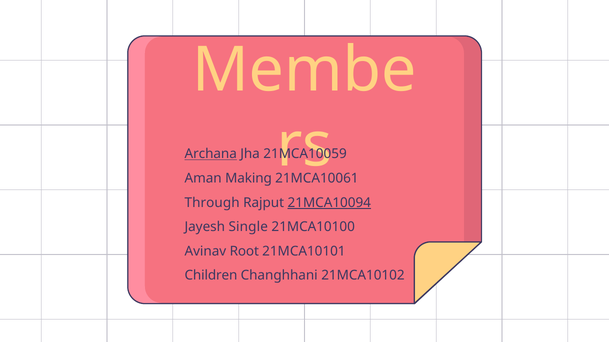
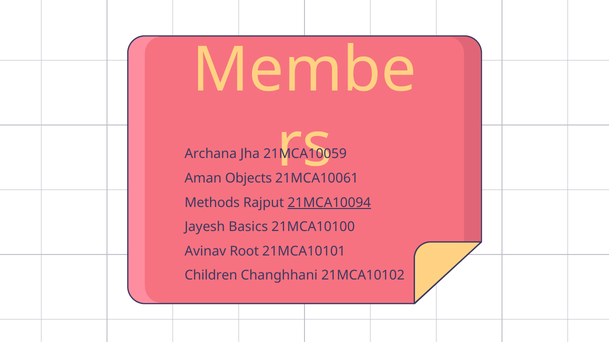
Archana underline: present -> none
Making: Making -> Objects
Through: Through -> Methods
Single: Single -> Basics
